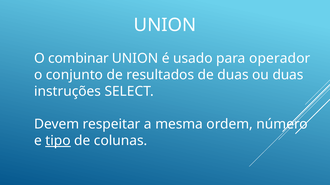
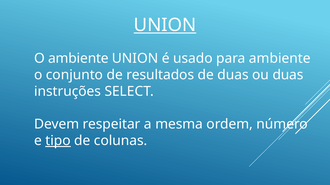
UNION at (165, 25) underline: none -> present
O combinar: combinar -> ambiente
para operador: operador -> ambiente
